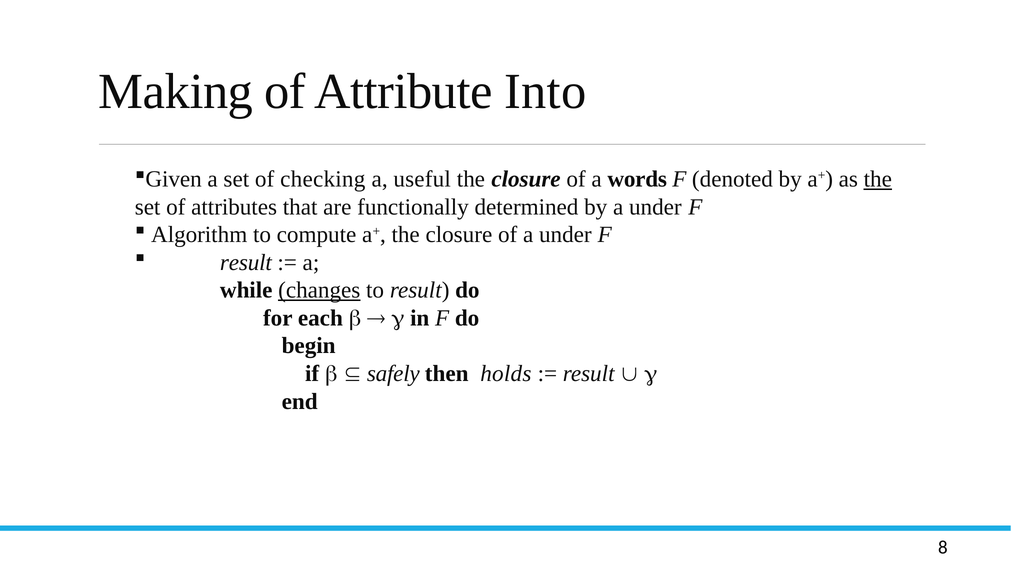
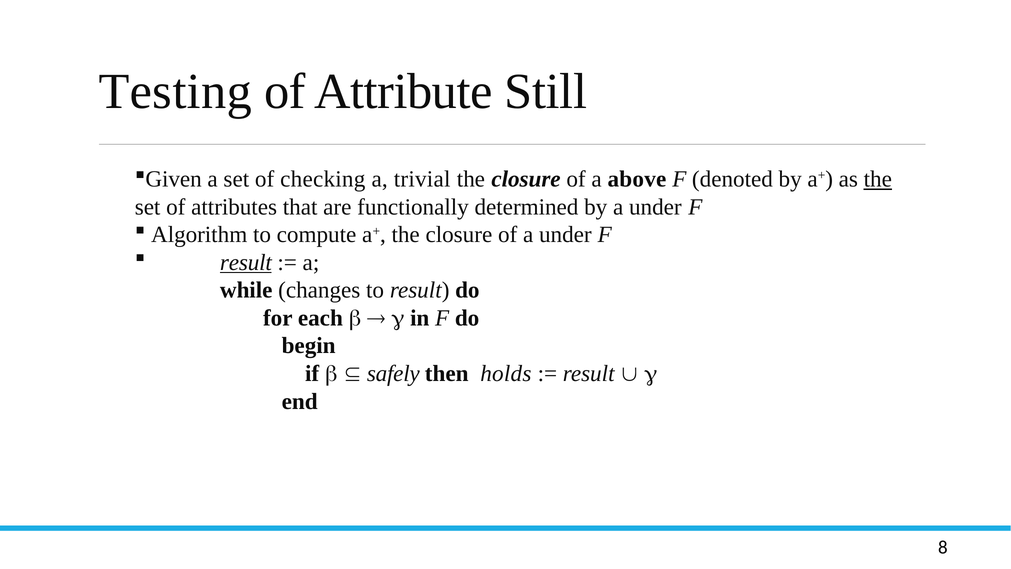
Making: Making -> Testing
Into: Into -> Still
useful: useful -> trivial
words: words -> above
result at (246, 262) underline: none -> present
changes underline: present -> none
